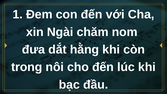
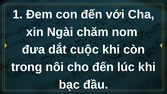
hằng: hằng -> cuộc
